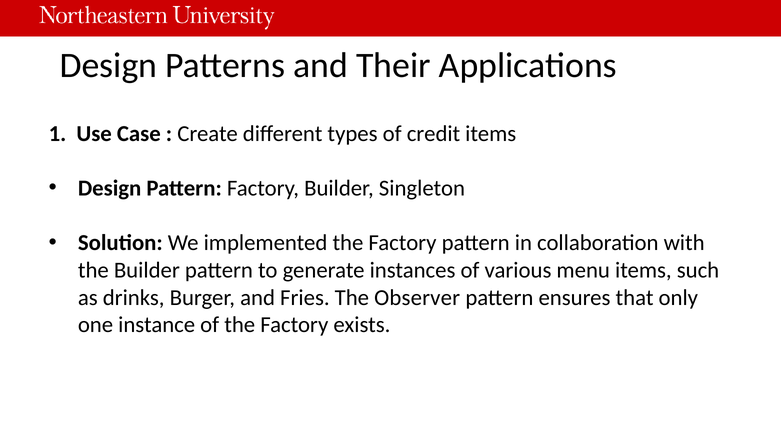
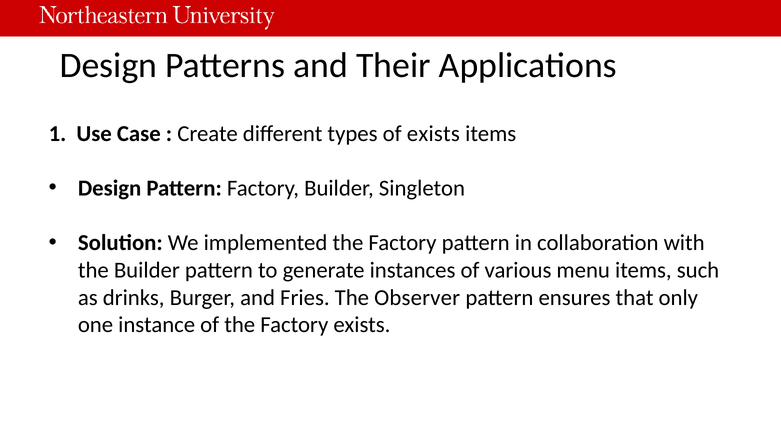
of credit: credit -> exists
